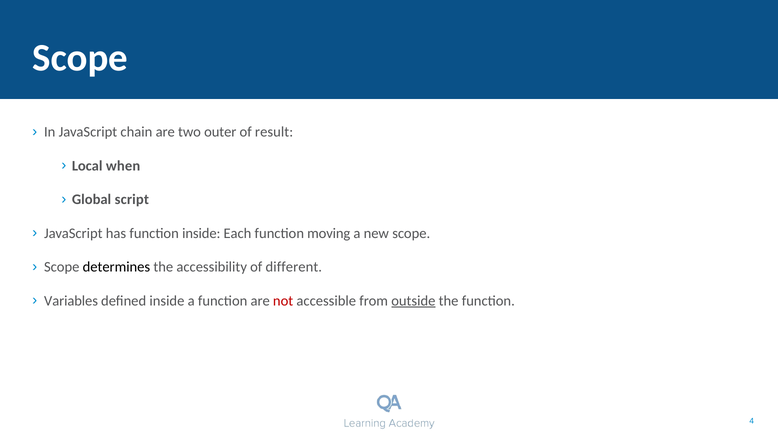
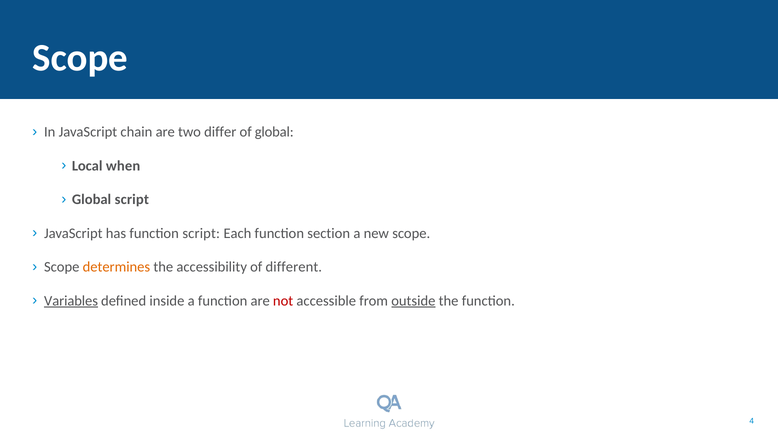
outer: outer -> differ
of result: result -> global
function inside: inside -> script
moving: moving -> section
determines colour: black -> orange
Variables underline: none -> present
